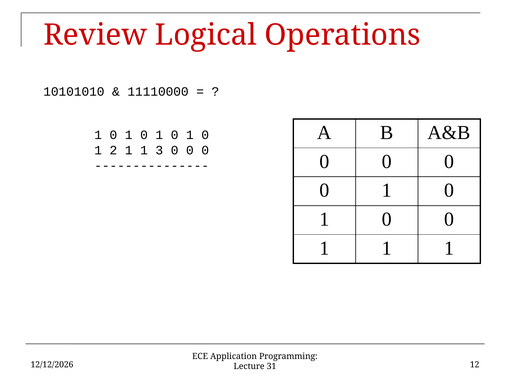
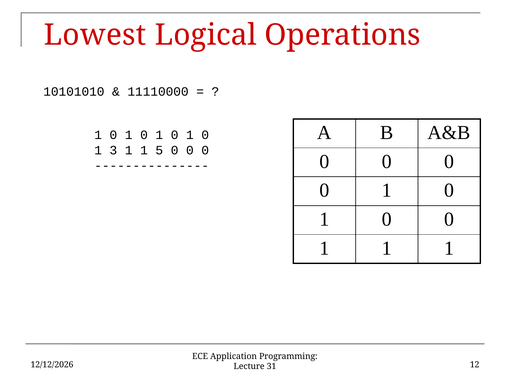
Review: Review -> Lowest
2: 2 -> 3
3: 3 -> 5
